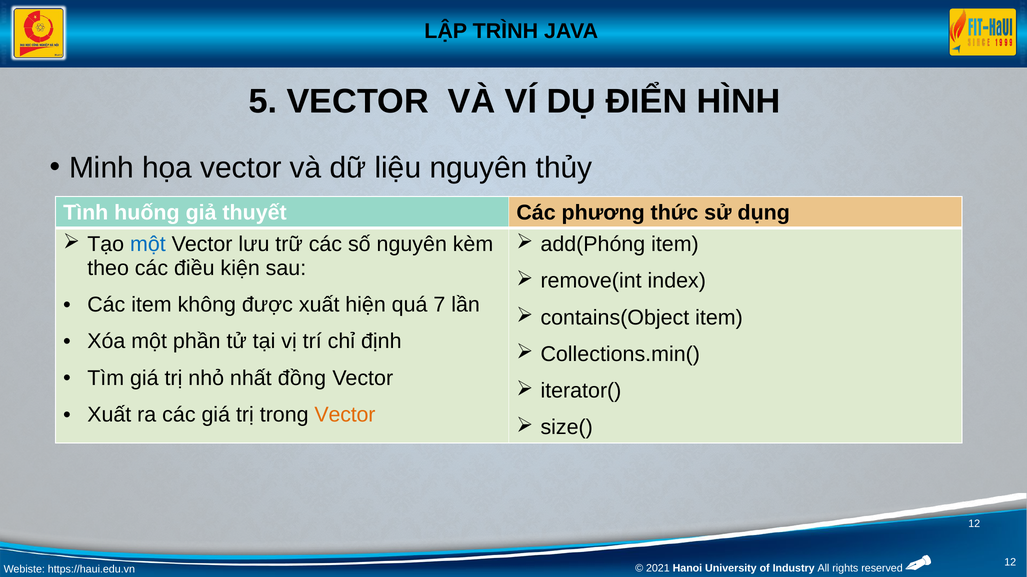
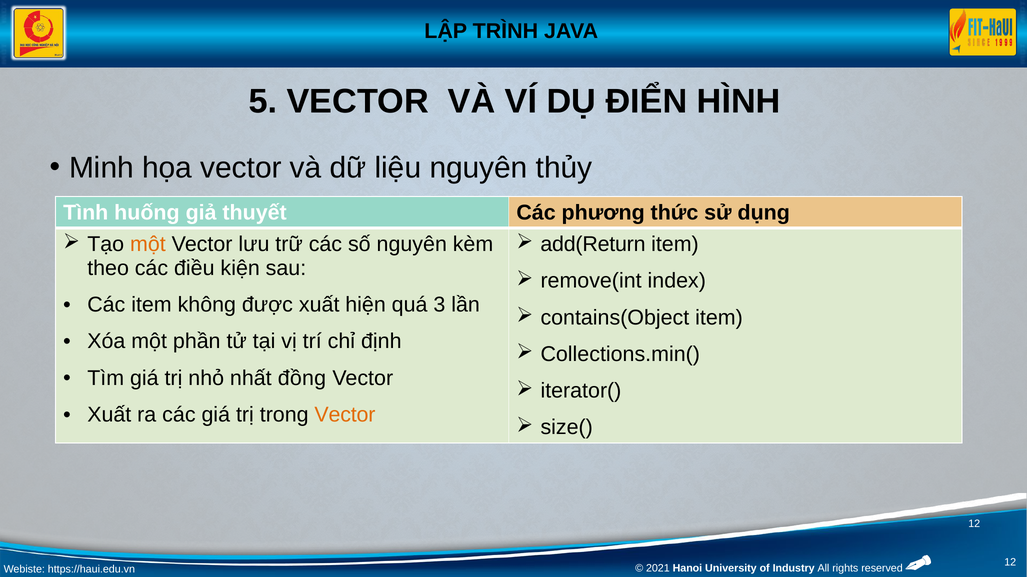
một at (148, 244) colour: blue -> orange
add(Phóng: add(Phóng -> add(Return
7: 7 -> 3
